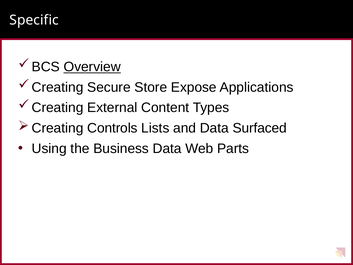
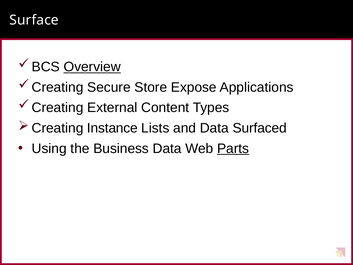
Specific: Specific -> Surface
Controls: Controls -> Instance
Parts underline: none -> present
